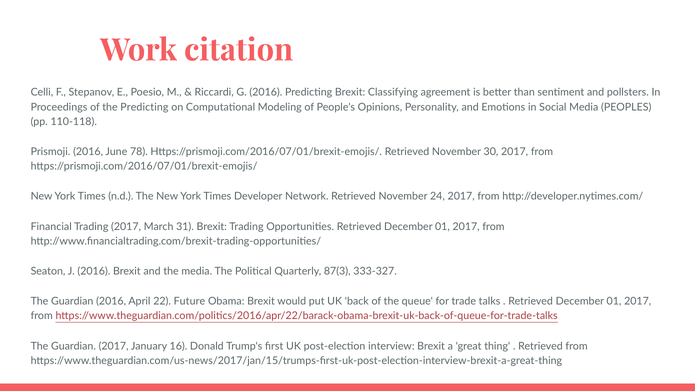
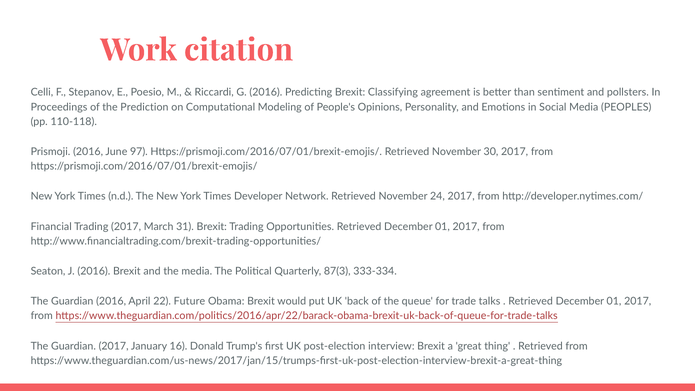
the Predicting: Predicting -> Prediction
78: 78 -> 97
333-327: 333-327 -> 333-334
